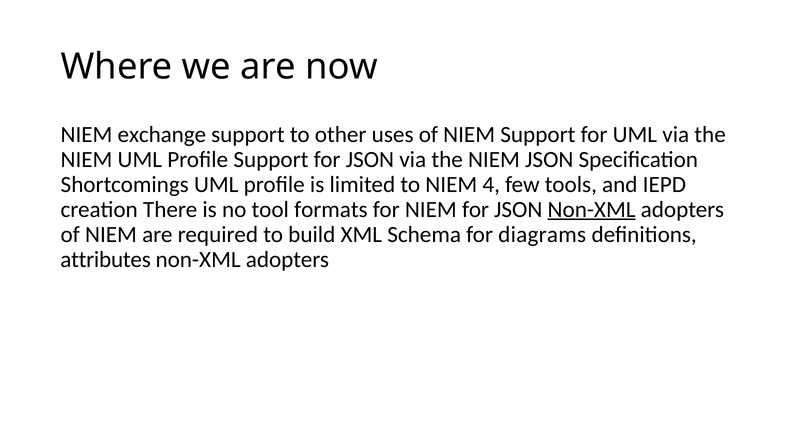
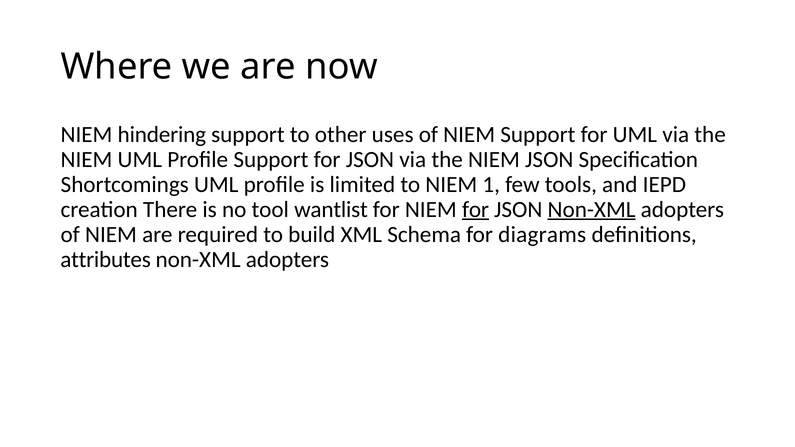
exchange: exchange -> hindering
4: 4 -> 1
formats: formats -> wantlist
for at (476, 210) underline: none -> present
